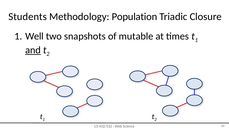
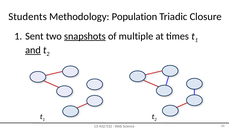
Well: Well -> Sent
snapshots underline: none -> present
mutable: mutable -> multiple
